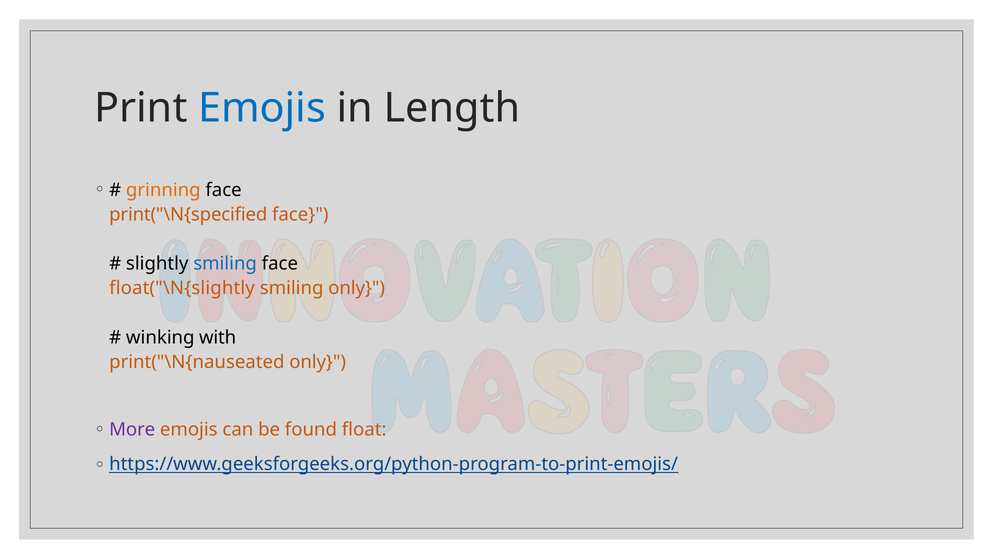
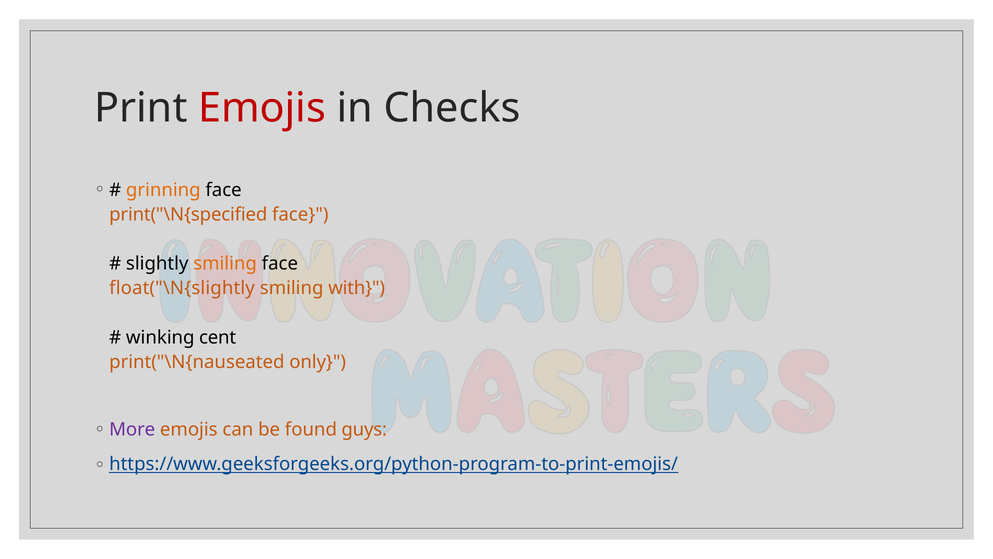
Emojis at (262, 108) colour: blue -> red
Length: Length -> Checks
smiling at (225, 263) colour: blue -> orange
smiling only: only -> with
with: with -> cent
float: float -> guys
